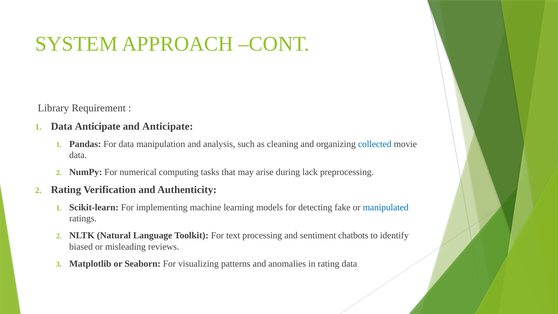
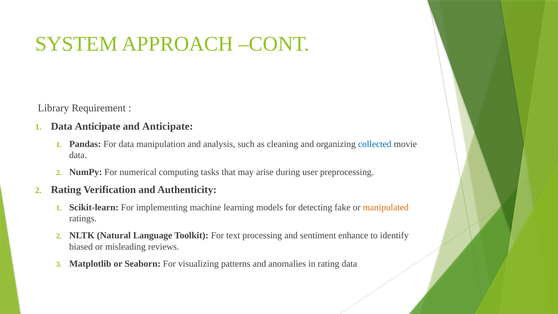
lack: lack -> user
manipulated colour: blue -> orange
chatbots: chatbots -> enhance
